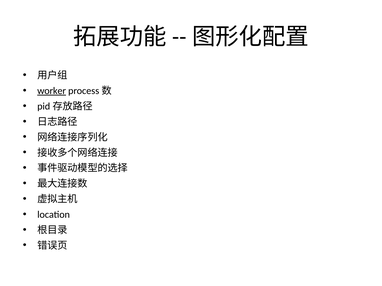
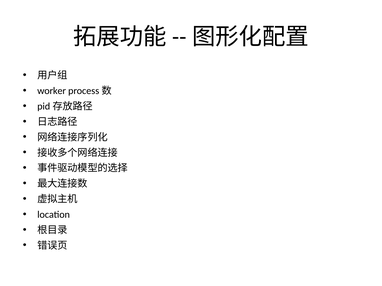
worker underline: present -> none
